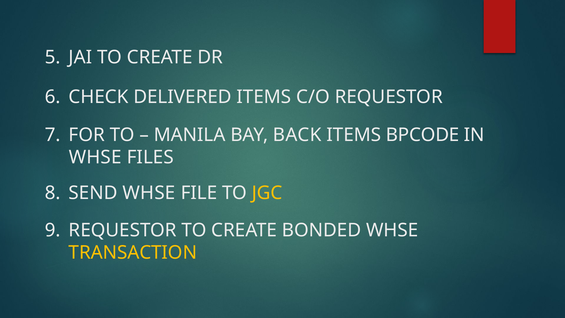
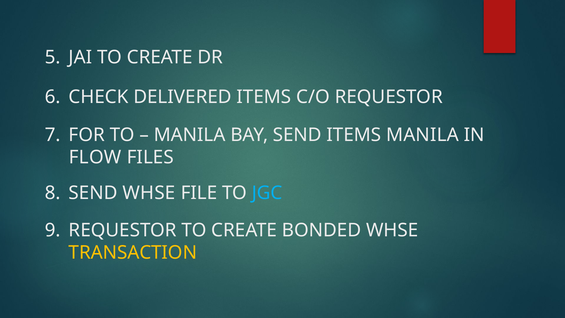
BAY BACK: BACK -> SEND
ITEMS BPCODE: BPCODE -> MANILA
WHSE at (95, 157): WHSE -> FLOW
JGC colour: yellow -> light blue
